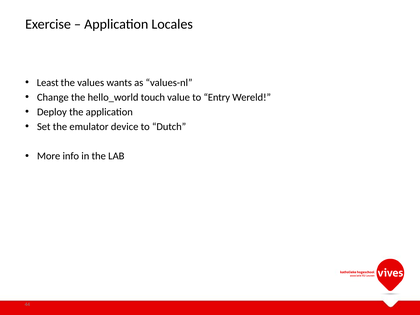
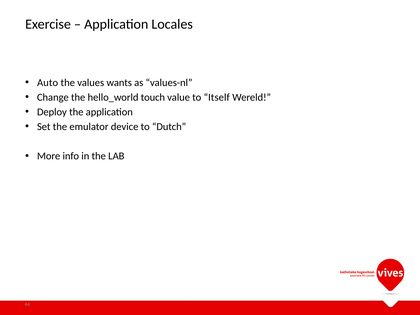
Least: Least -> Auto
Entry: Entry -> Itself
